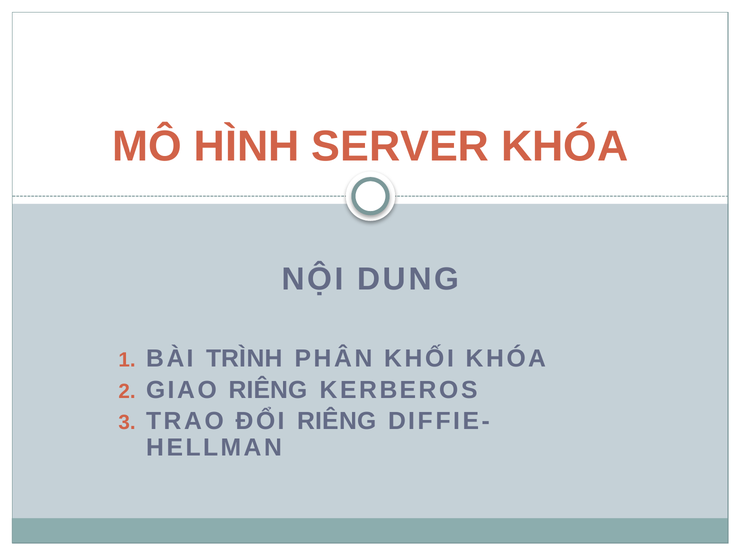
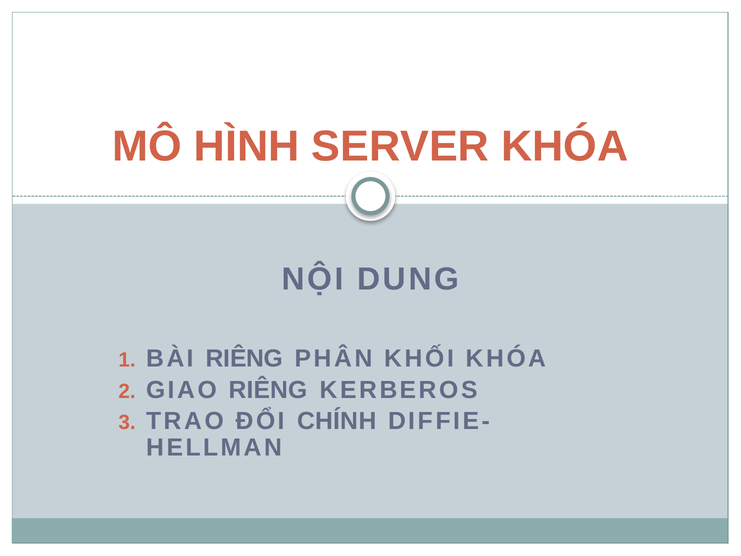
BÀI TRÌNH: TRÌNH -> RIÊNG
ĐỔI RIÊNG: RIÊNG -> CHÍNH
